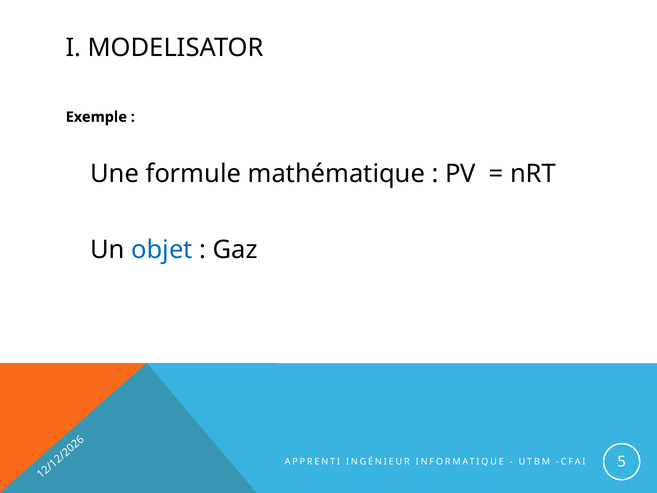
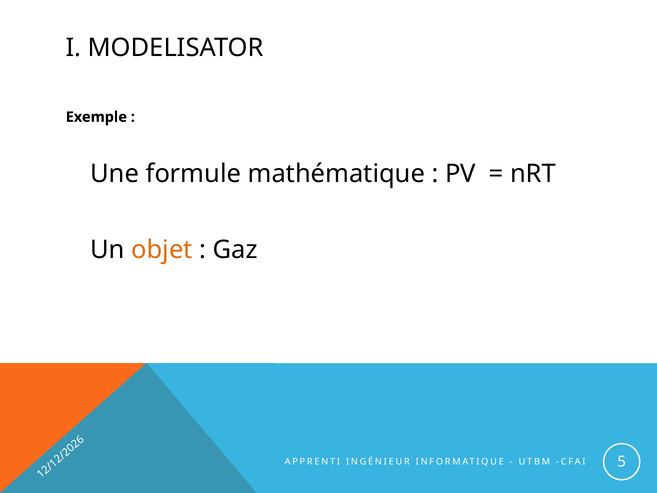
objet colour: blue -> orange
